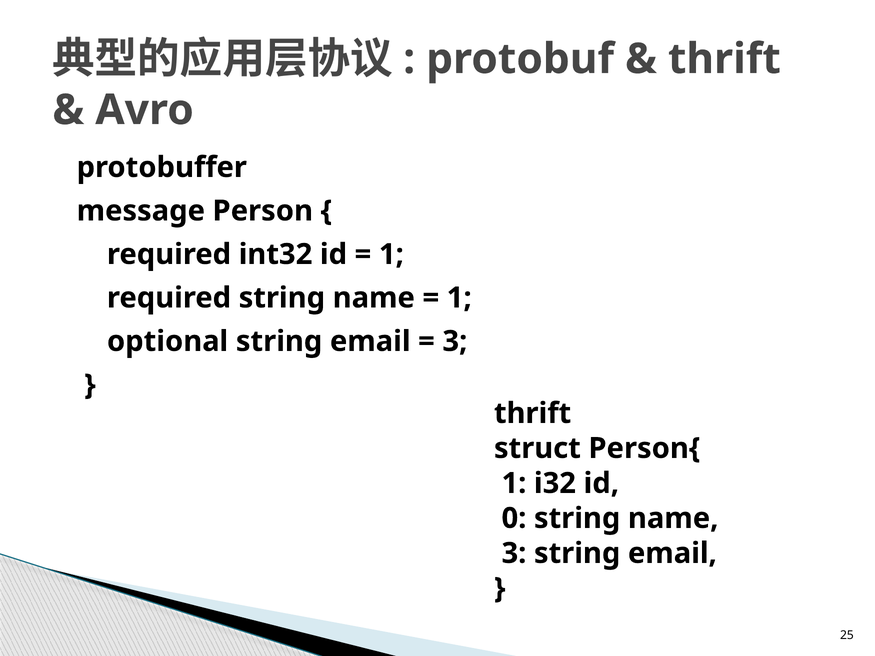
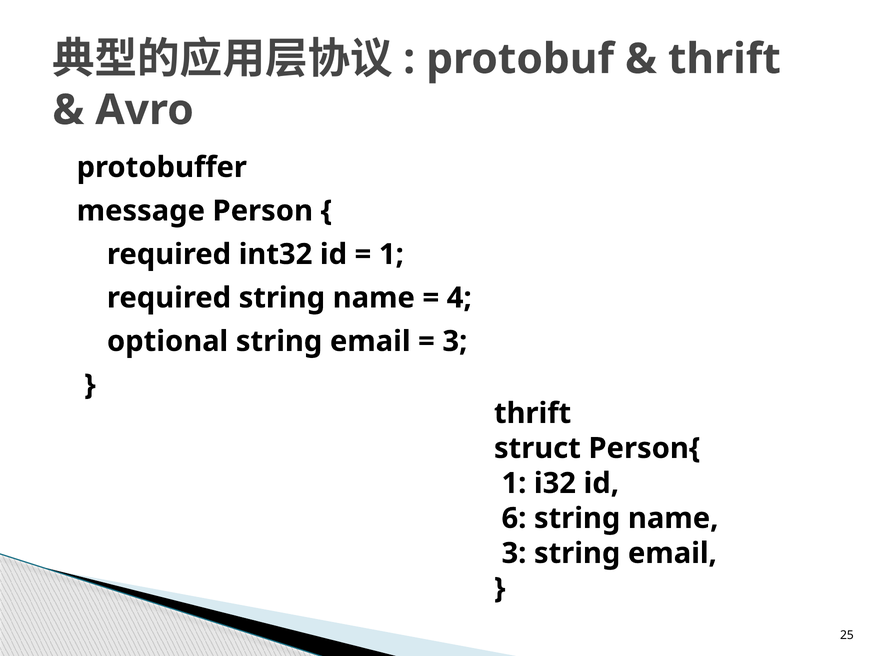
1 at (459, 298): 1 -> 4
0: 0 -> 6
